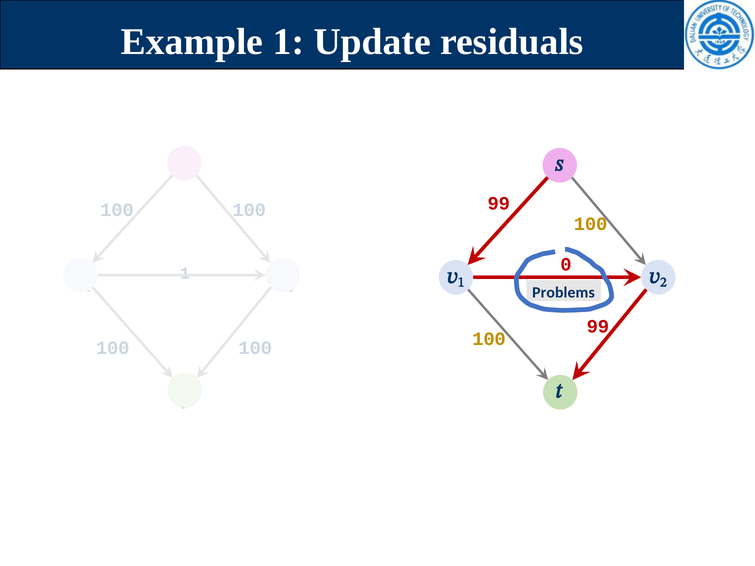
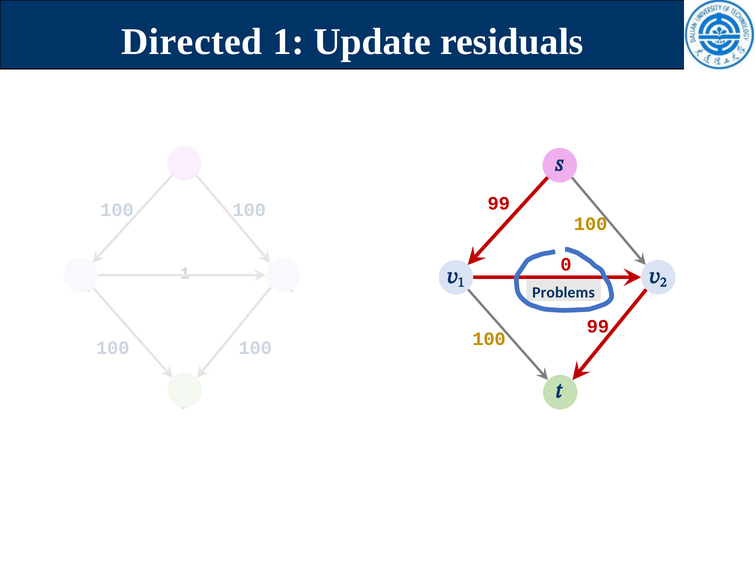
Example: Example -> Directed
